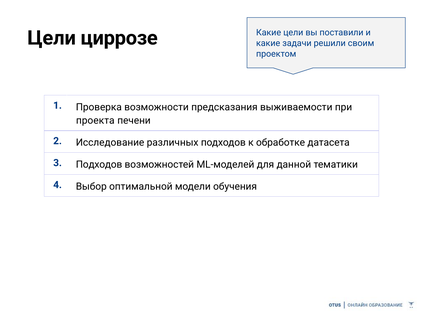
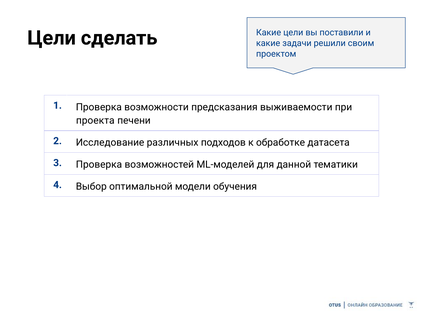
циррозе: циррозе -> сделать
3 Подходов: Подходов -> Проверка
